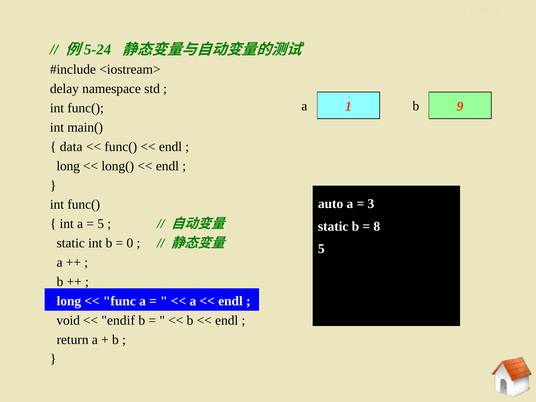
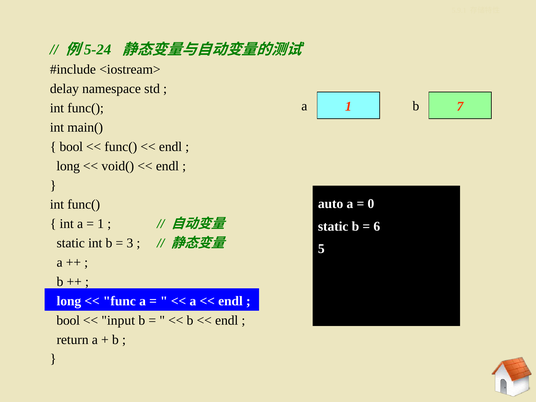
9: 9 -> 7
data at (71, 147): data -> bool
long(: long( -> void(
3: 3 -> 0
5 at (101, 224): 5 -> 1
8: 8 -> 6
0: 0 -> 3
void at (68, 320): void -> bool
endif: endif -> input
